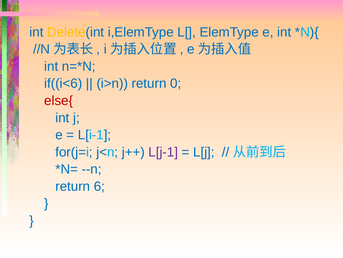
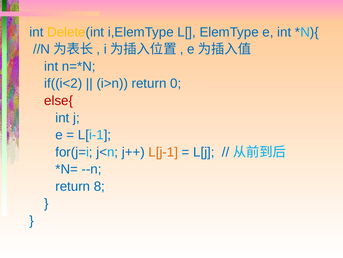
if((i<6: if((i<6 -> if((i<2
L[j-1 colour: purple -> orange
6: 6 -> 8
